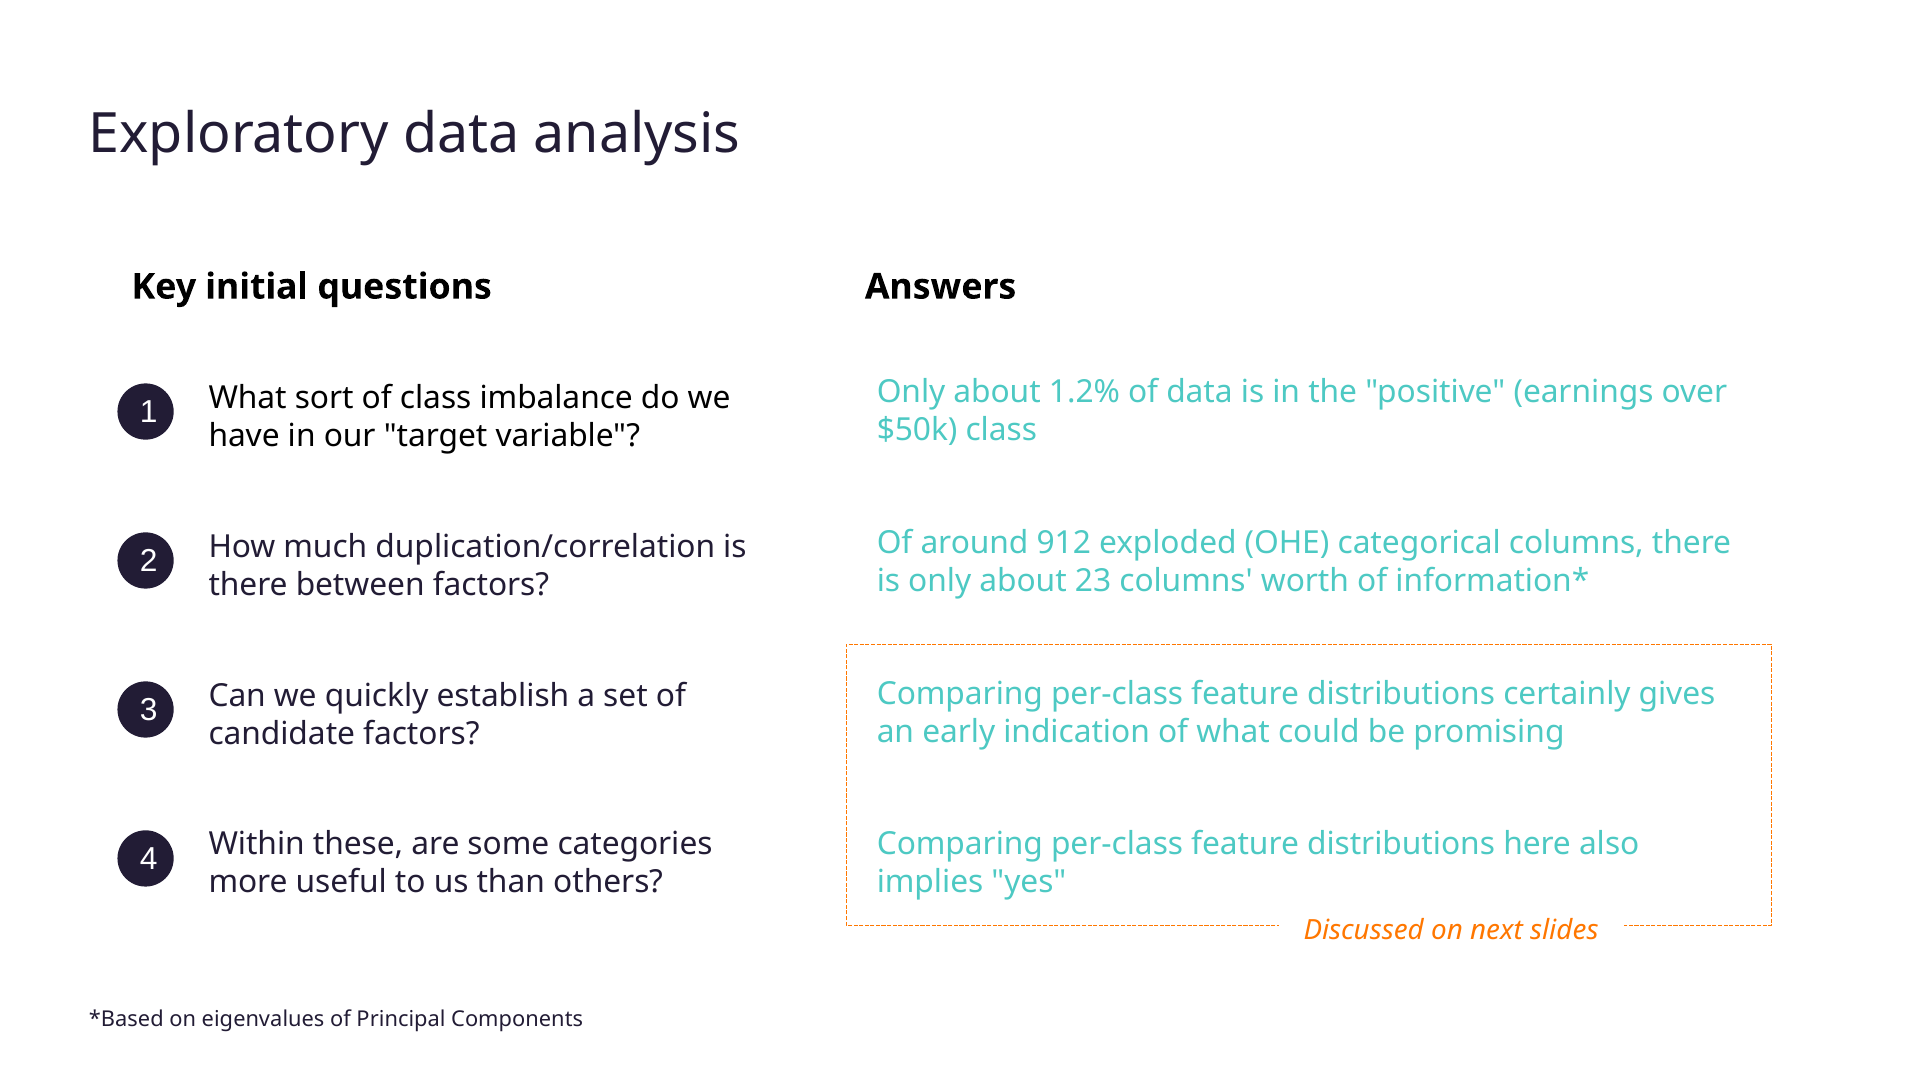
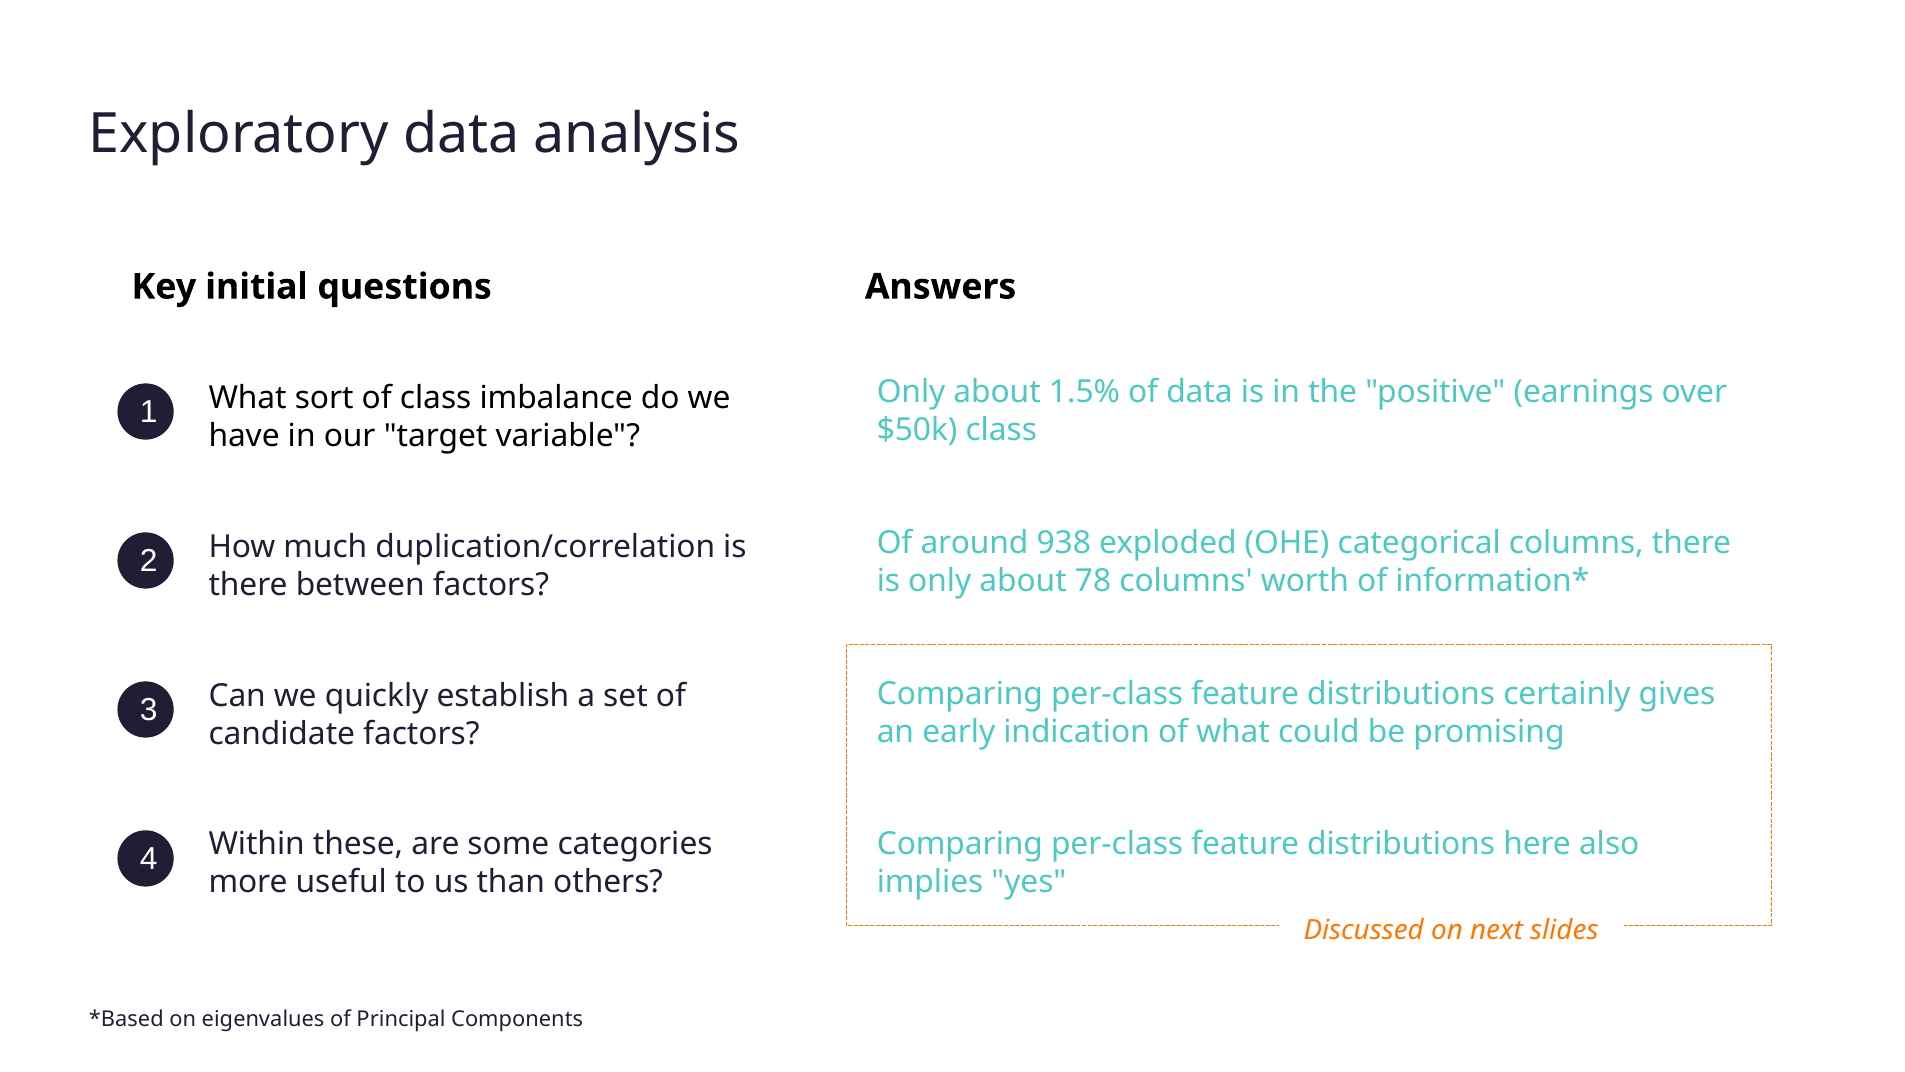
1.2%: 1.2% -> 1.5%
912: 912 -> 938
23: 23 -> 78
